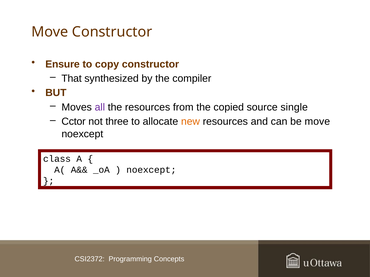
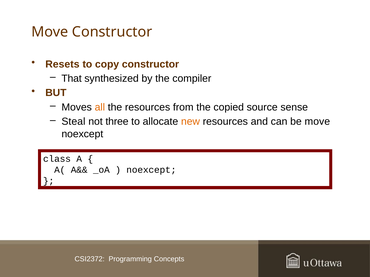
Ensure: Ensure -> Resets
all colour: purple -> orange
single: single -> sense
Cctor: Cctor -> Steal
